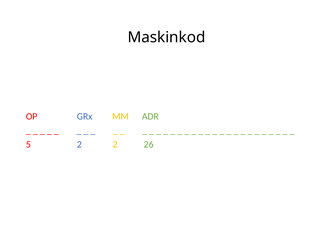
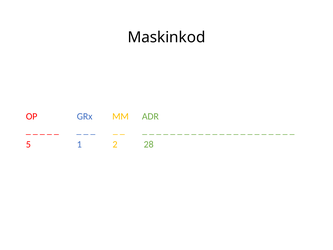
5 2: 2 -> 1
26: 26 -> 28
